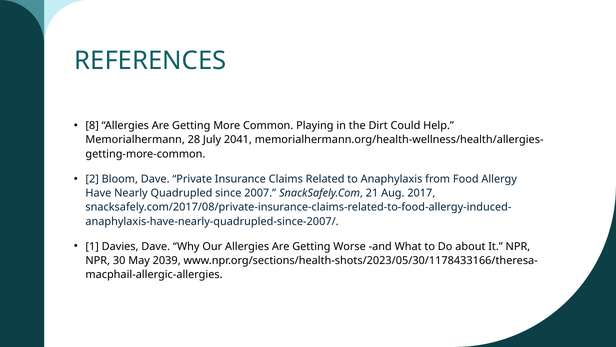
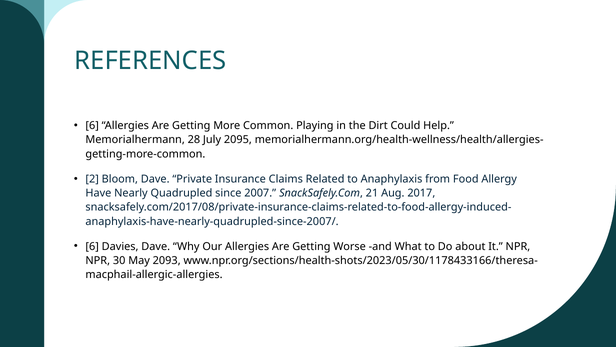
8 at (92, 126): 8 -> 6
2041: 2041 -> 2095
1 at (92, 246): 1 -> 6
2039: 2039 -> 2093
